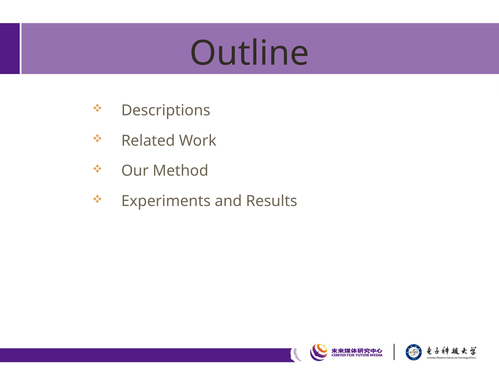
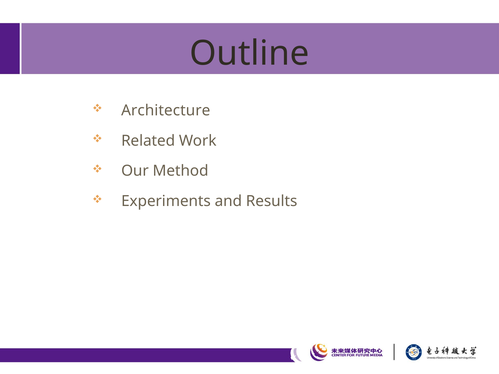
Descriptions: Descriptions -> Architecture
